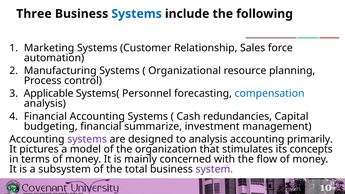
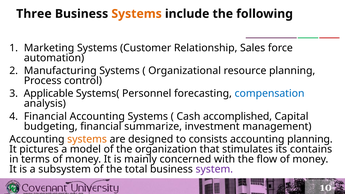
Systems at (137, 14) colour: blue -> orange
redundancies: redundancies -> accomplished
systems at (87, 139) colour: purple -> orange
to analysis: analysis -> consists
accounting primarily: primarily -> planning
concepts: concepts -> contains
